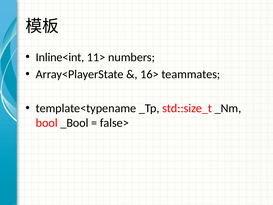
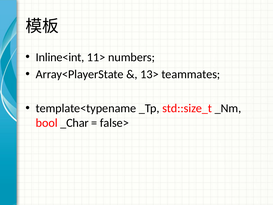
16>: 16> -> 13>
_Bool: _Bool -> _Char
